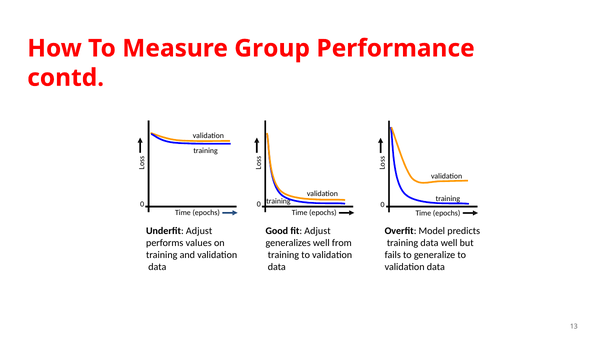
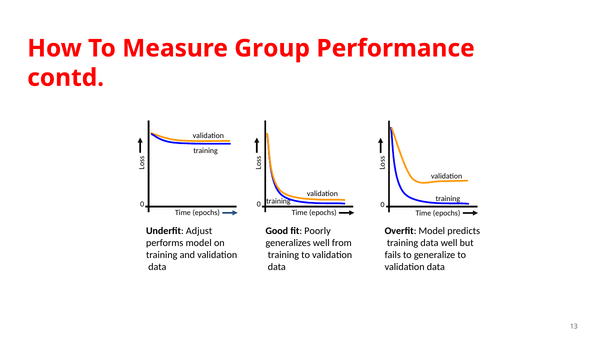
fit Adjust: Adjust -> Poorly
performs values: values -> model
